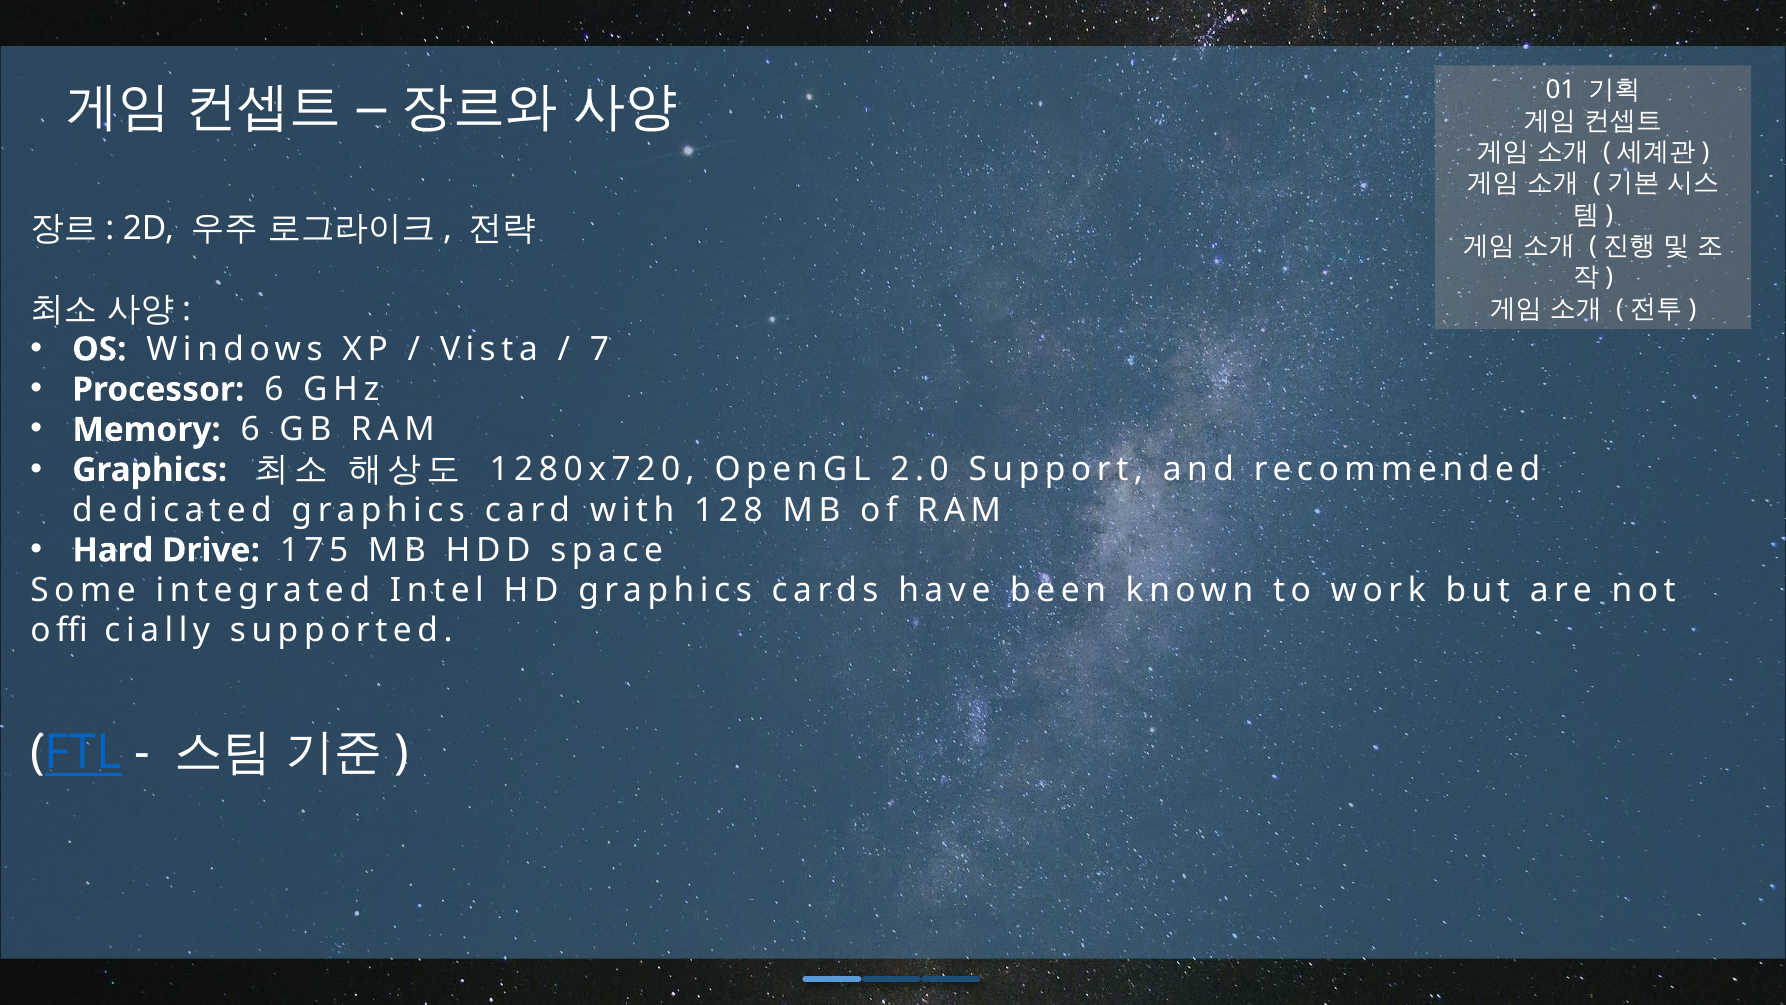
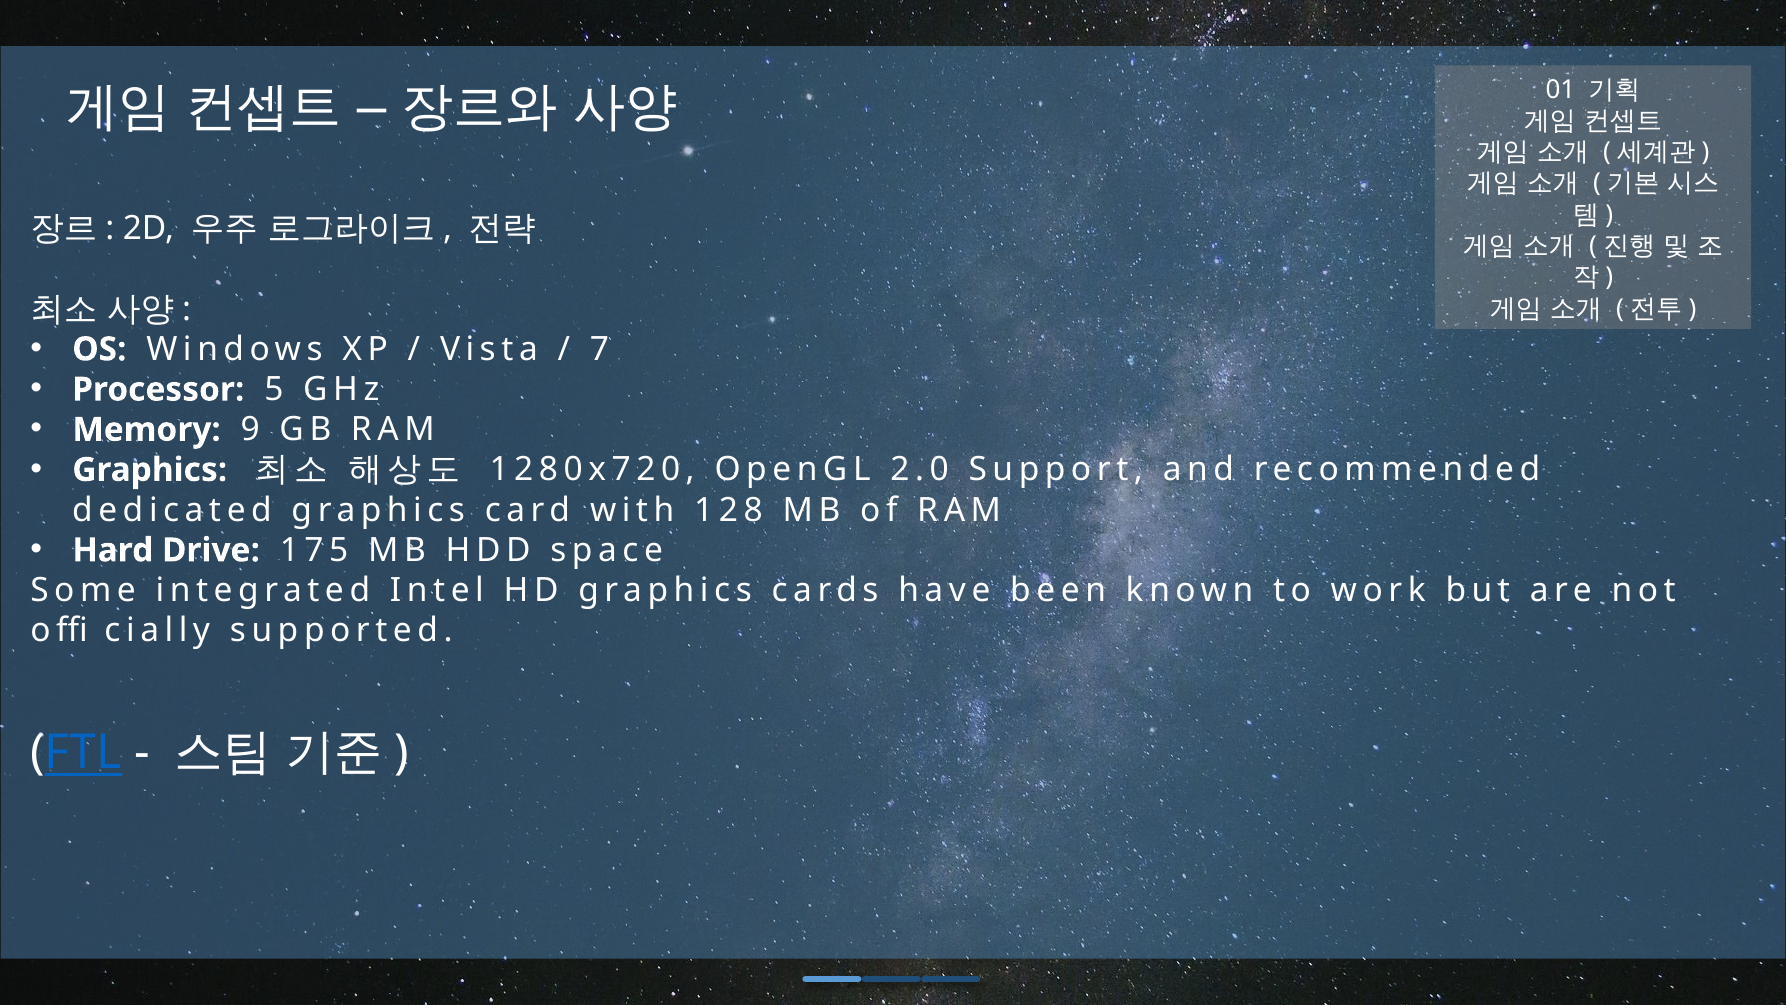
Processor 6: 6 -> 5
Memory 6: 6 -> 9
